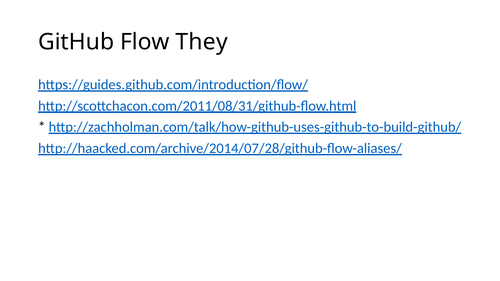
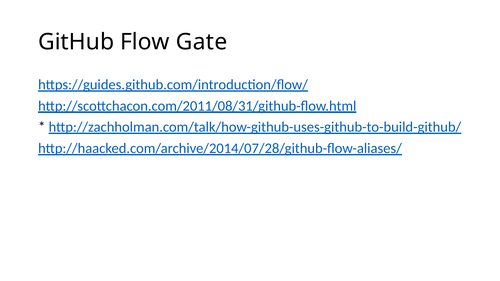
They: They -> Gate
